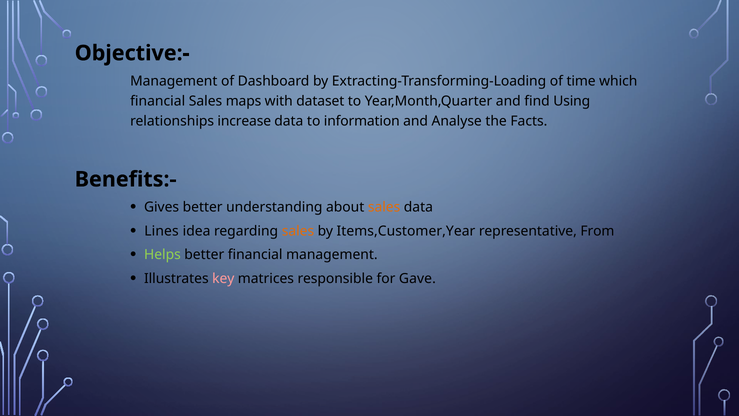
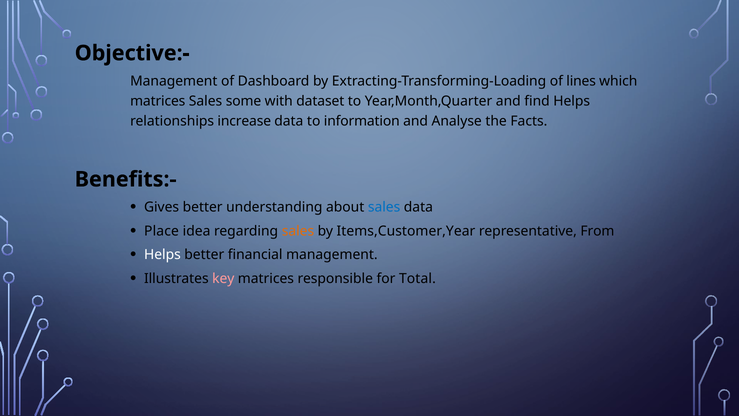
time: time -> lines
financial at (158, 101): financial -> matrices
maps: maps -> some
find Using: Using -> Helps
sales at (384, 207) colour: orange -> blue
Lines: Lines -> Place
Helps at (162, 255) colour: light green -> white
Gave: Gave -> Total
